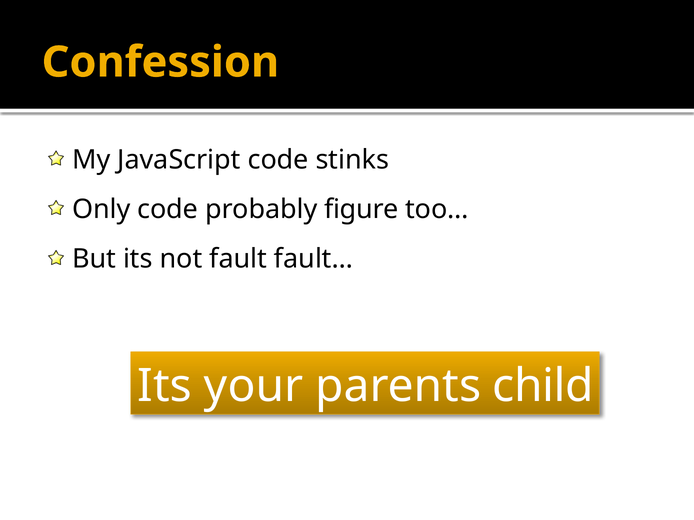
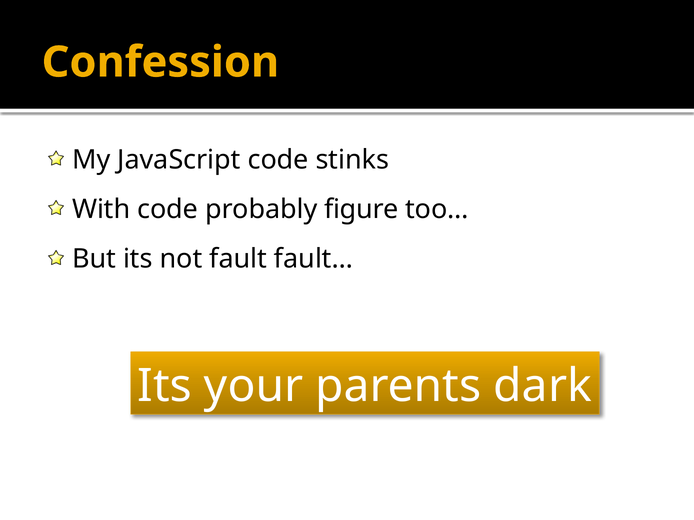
Only: Only -> With
child: child -> dark
